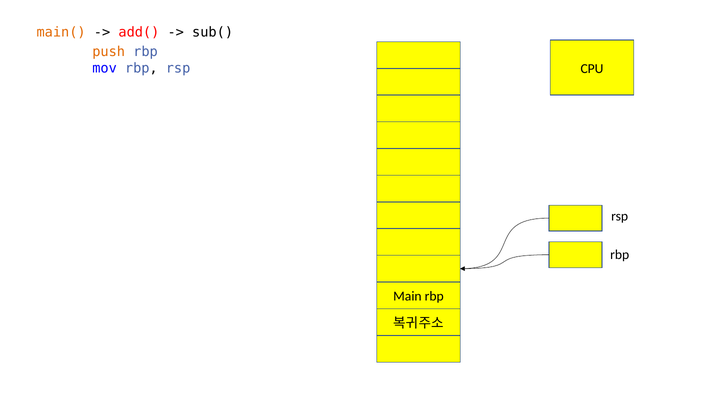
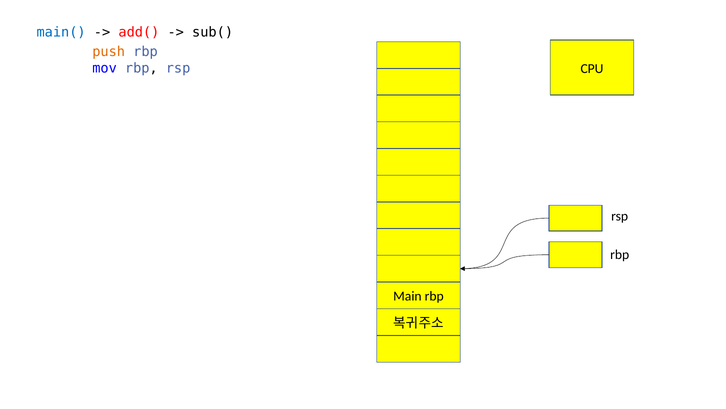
main( colour: orange -> blue
